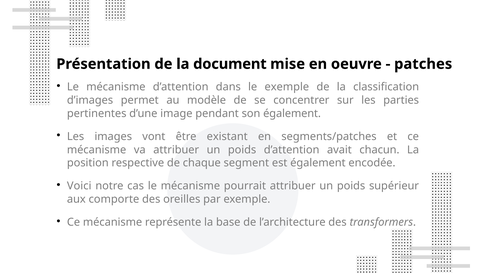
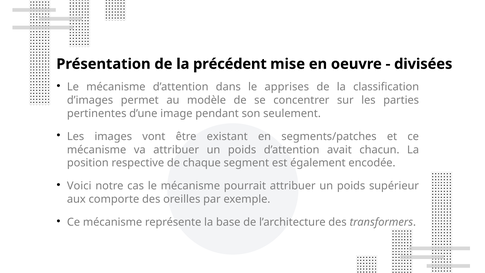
document: document -> précédent
patches: patches -> divisées
le exemple: exemple -> apprises
son également: également -> seulement
